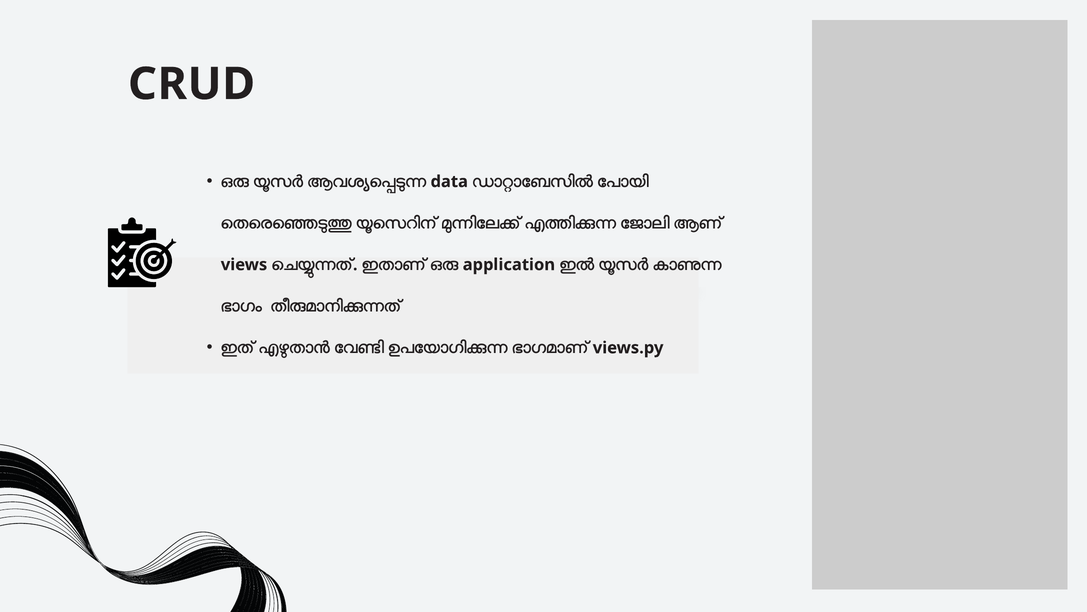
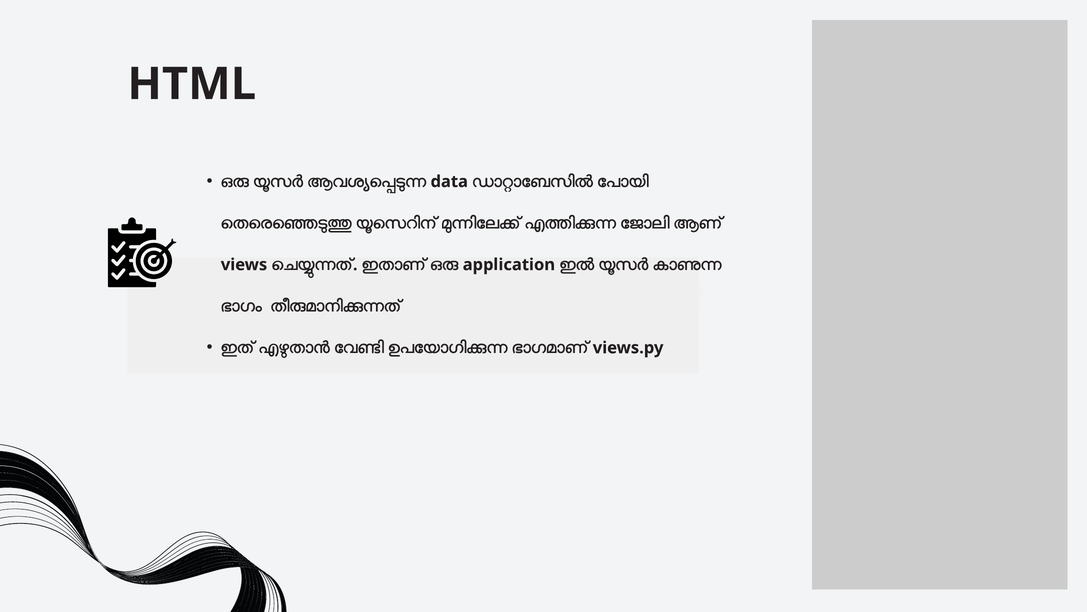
CRUD: CRUD -> HTML
